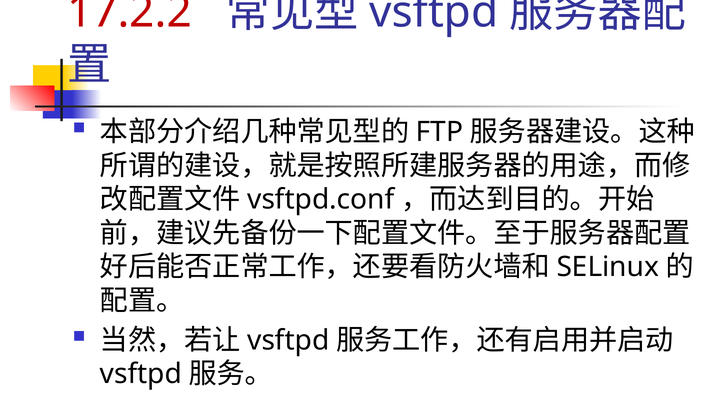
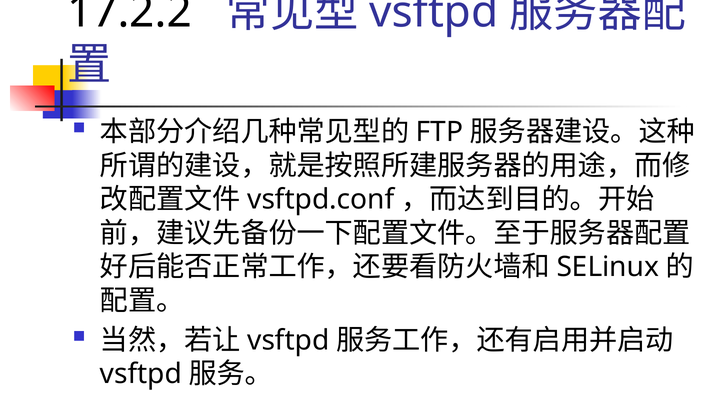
17.2.2 colour: red -> black
